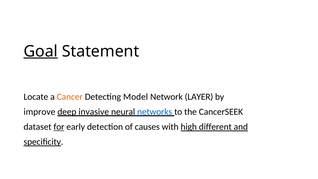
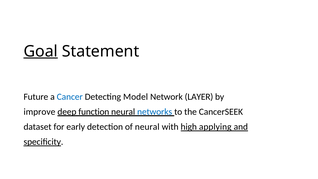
Locate: Locate -> Future
Cancer colour: orange -> blue
invasive: invasive -> function
for underline: present -> none
of causes: causes -> neural
different: different -> applying
